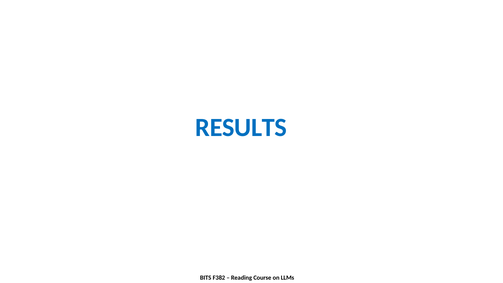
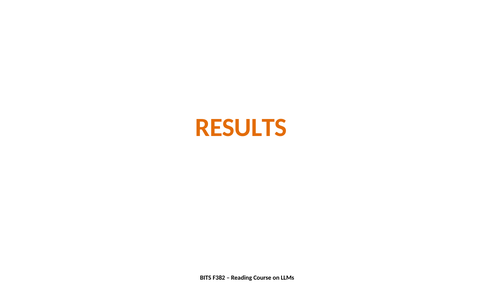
RESULTS colour: blue -> orange
